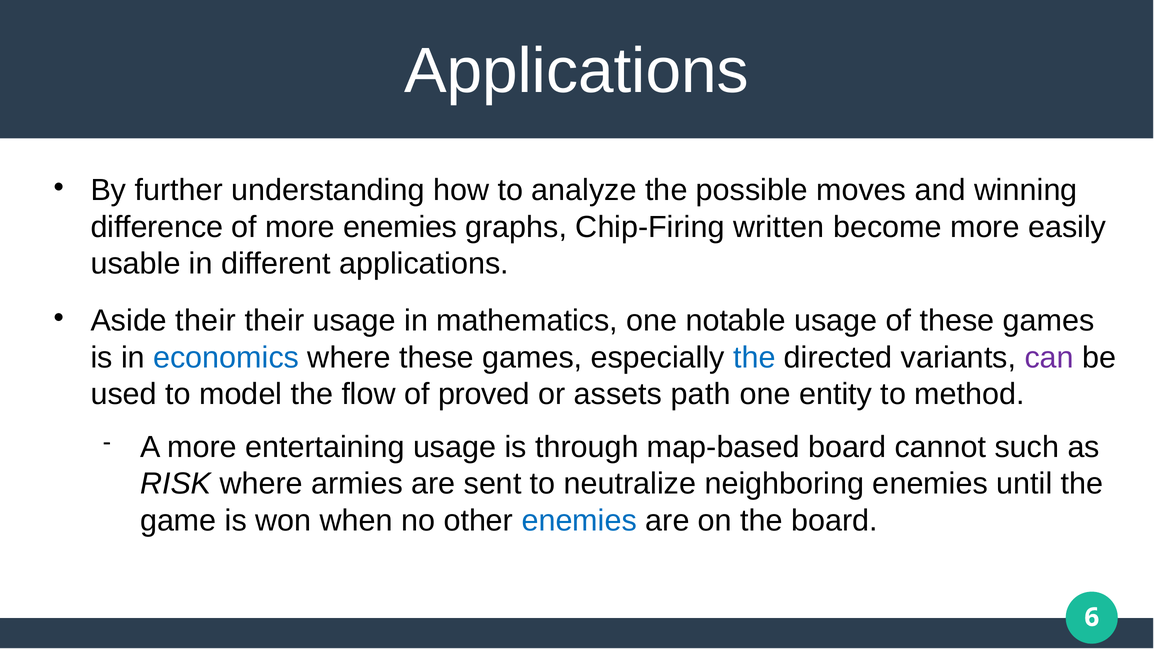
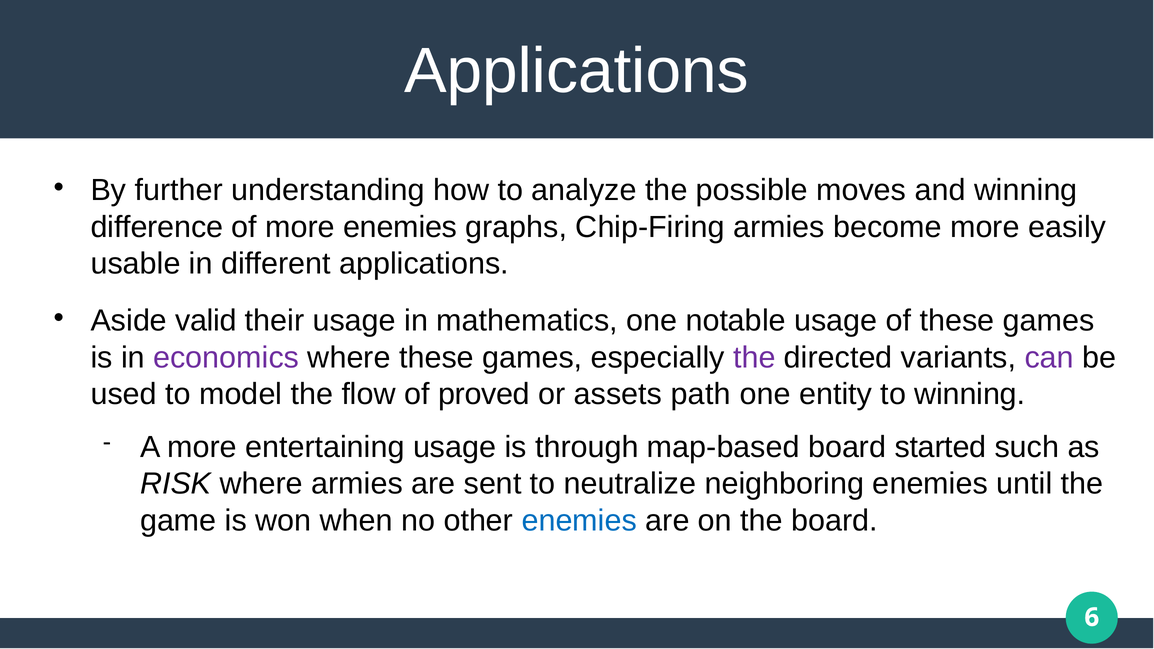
Chip-Firing written: written -> armies
Aside their: their -> valid
economics colour: blue -> purple
the at (754, 358) colour: blue -> purple
to method: method -> winning
cannot: cannot -> started
